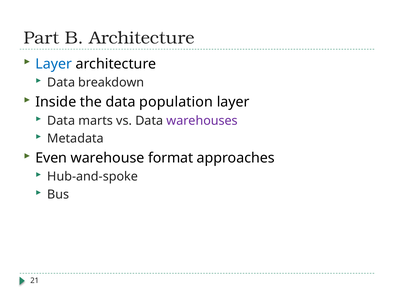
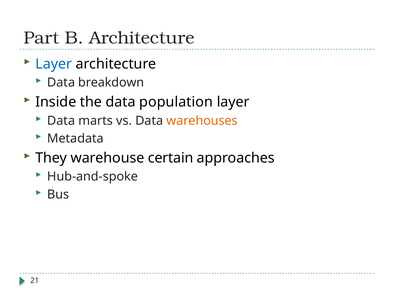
warehouses colour: purple -> orange
Even: Even -> They
format: format -> certain
